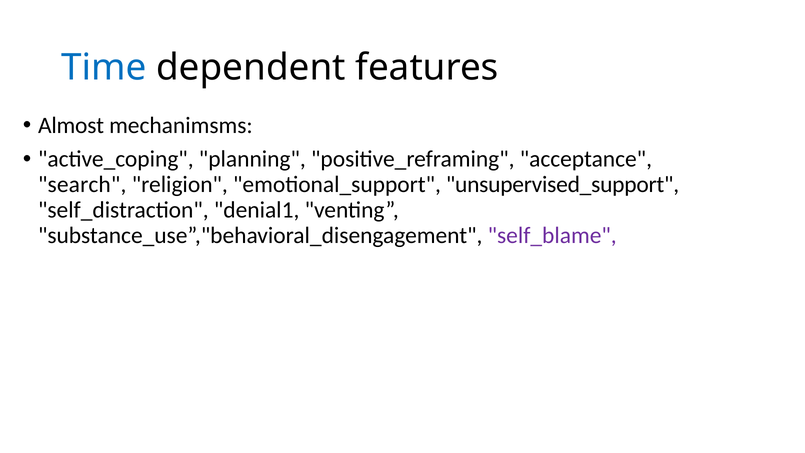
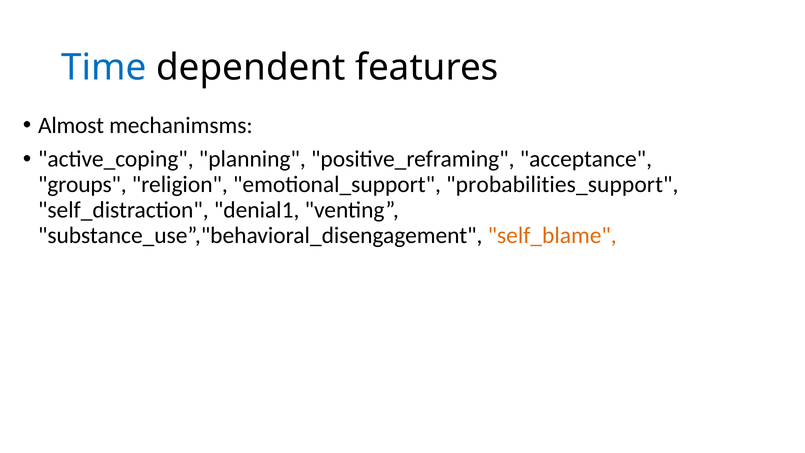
search: search -> groups
unsupervised_support: unsupervised_support -> probabilities_support
self_blame colour: purple -> orange
